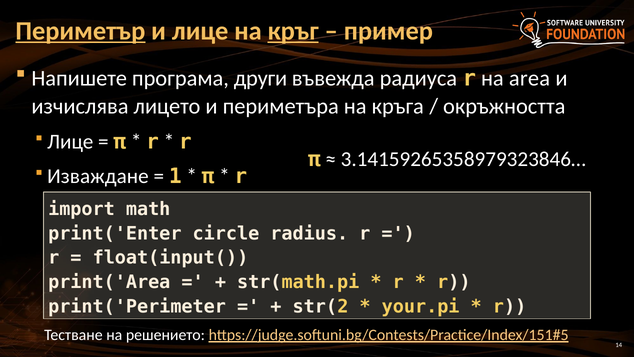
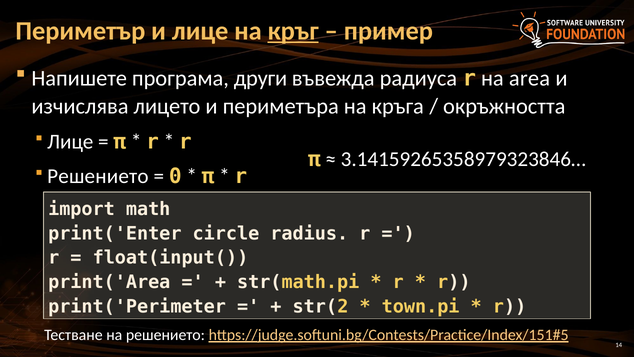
Периметър underline: present -> none
Изваждане at (98, 176): Изваждане -> Решението
1: 1 -> 0
your.pi: your.pi -> town.pi
